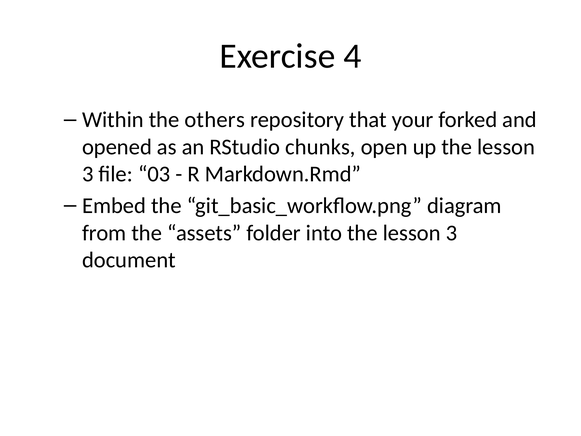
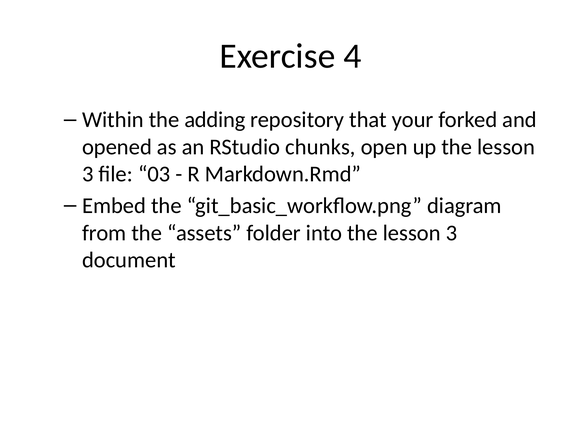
others: others -> adding
